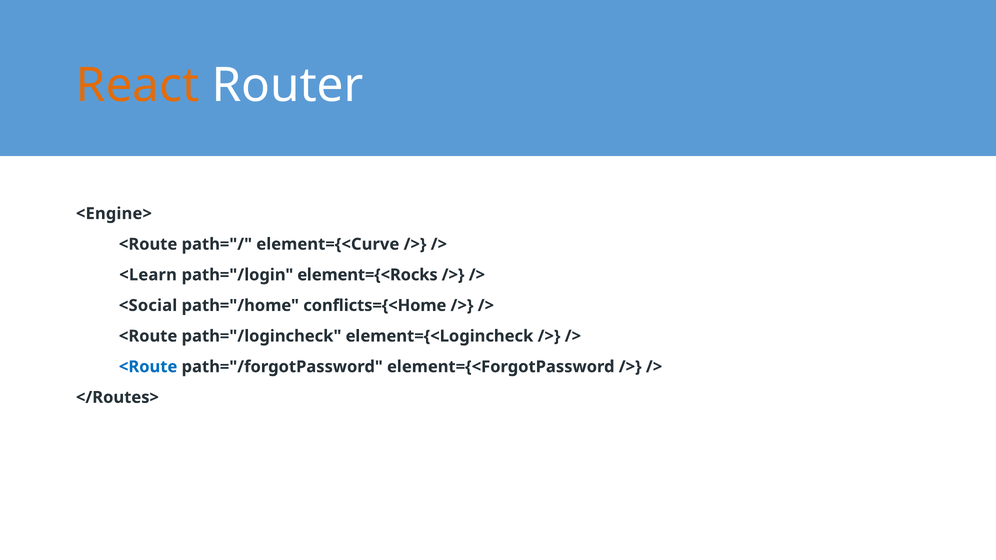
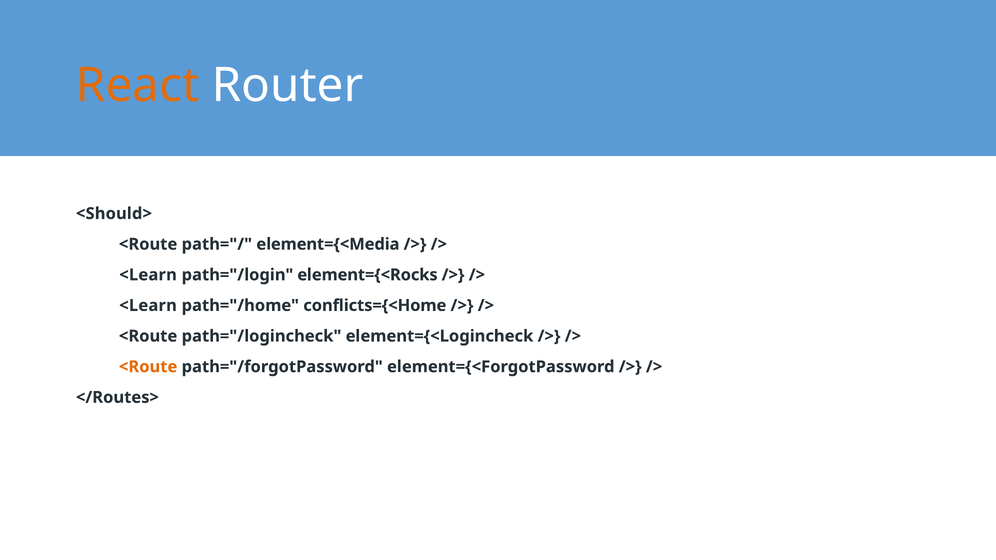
<Engine>: <Engine> -> <Should>
element={<Curve: element={<Curve -> element={<Media
<Social at (148, 306): <Social -> <Learn
<Route at (148, 367) colour: blue -> orange
